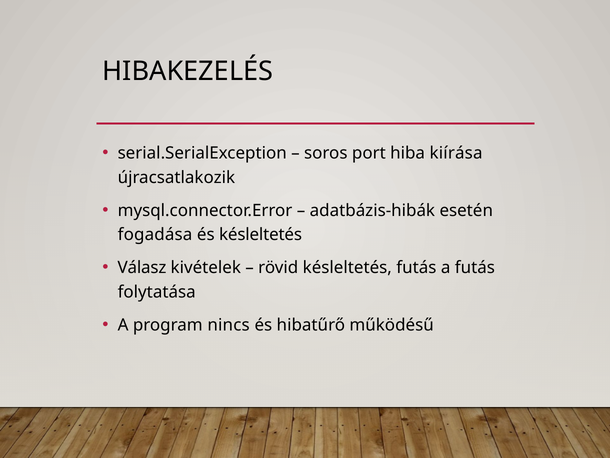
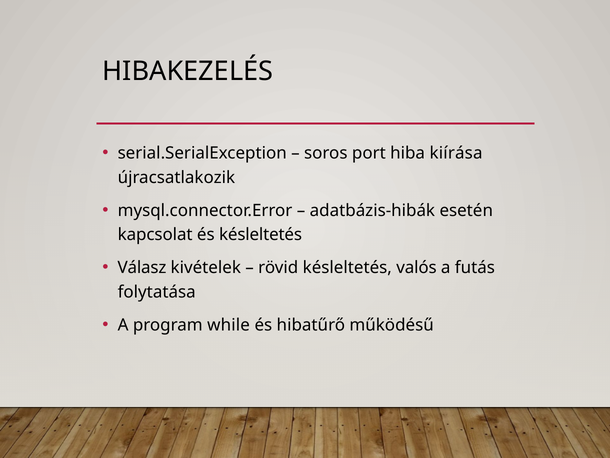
fogadása: fogadása -> kapcsolat
késleltetés futás: futás -> valós
nincs: nincs -> while
